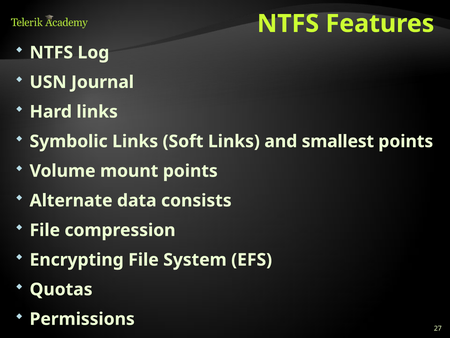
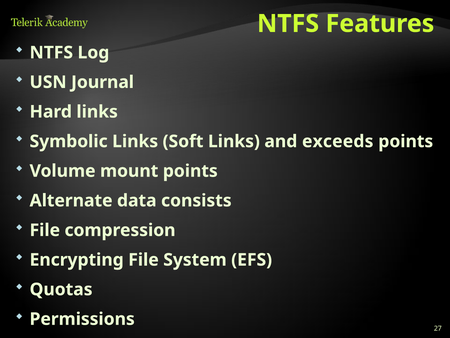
smallest: smallest -> exceeds
